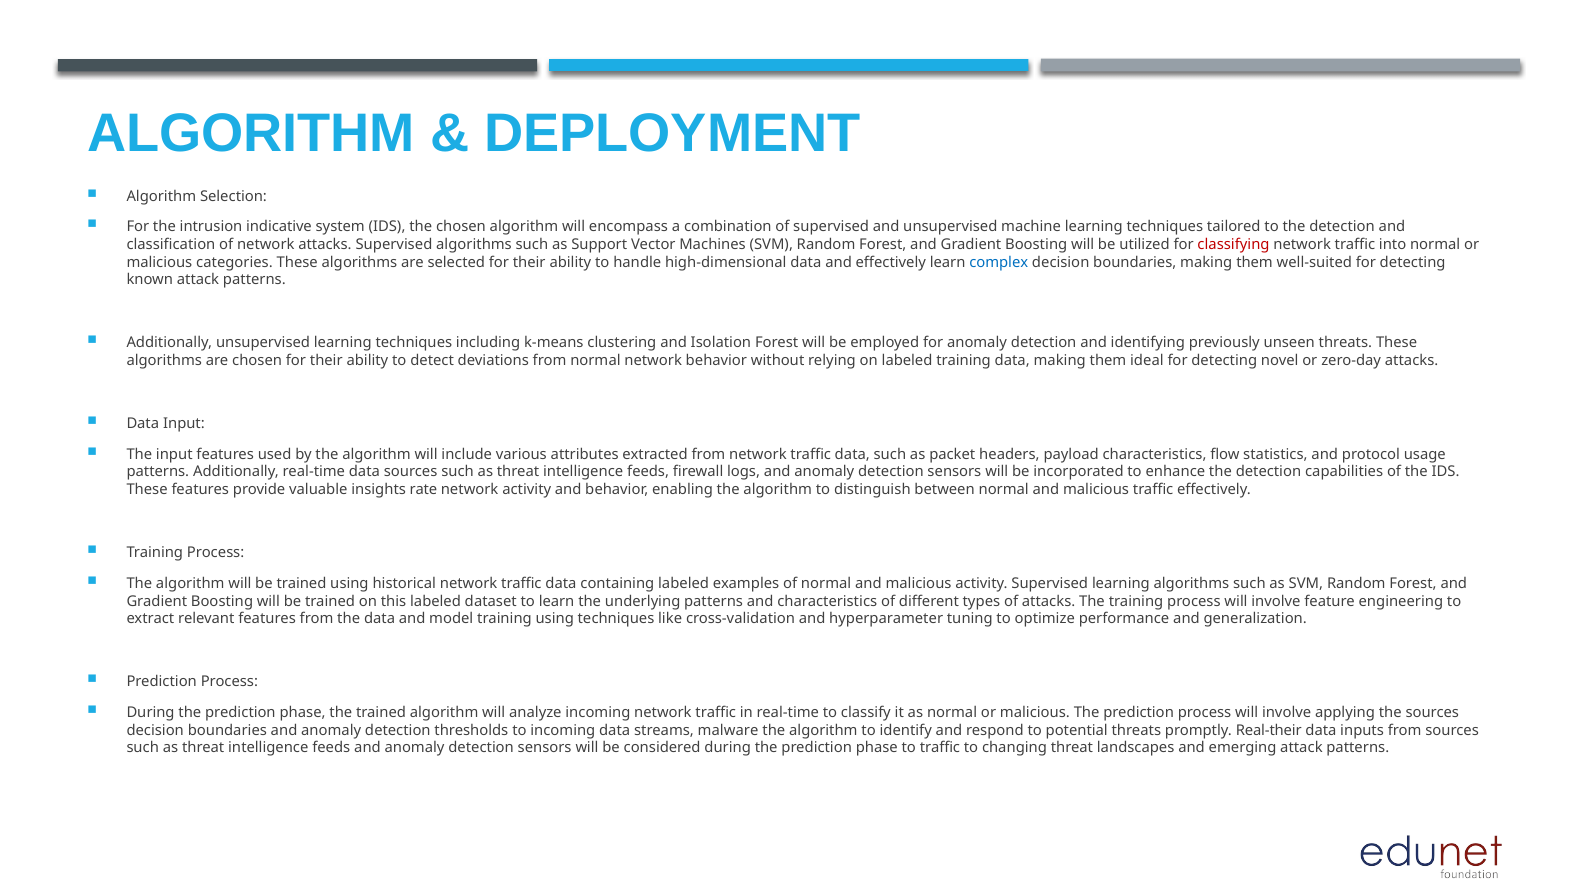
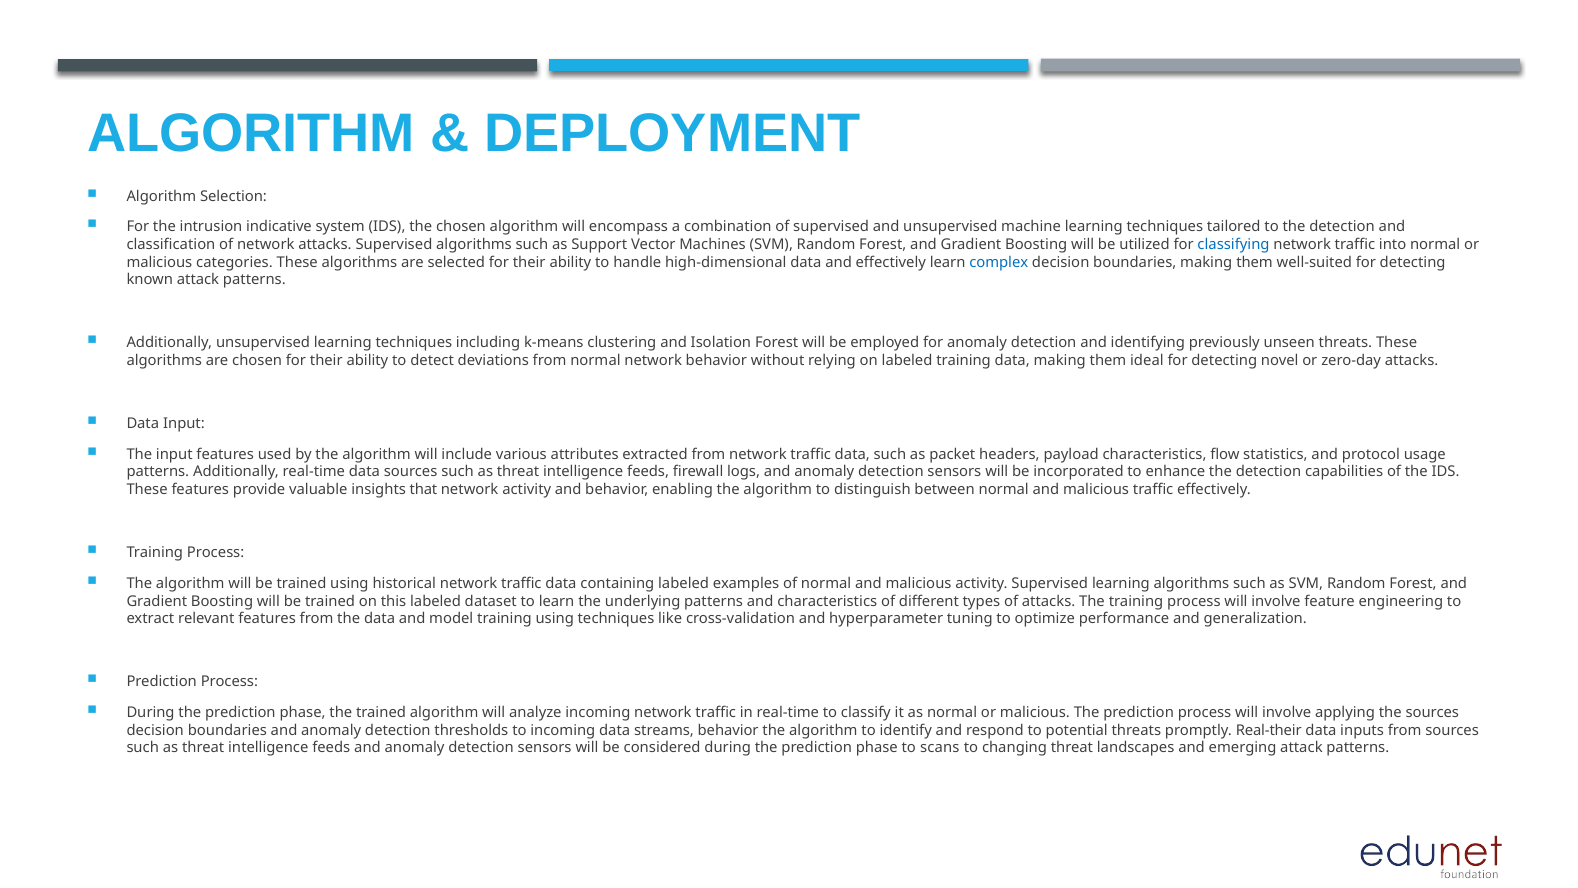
classifying colour: red -> blue
rate: rate -> that
streams malware: malware -> behavior
to traffic: traffic -> scans
